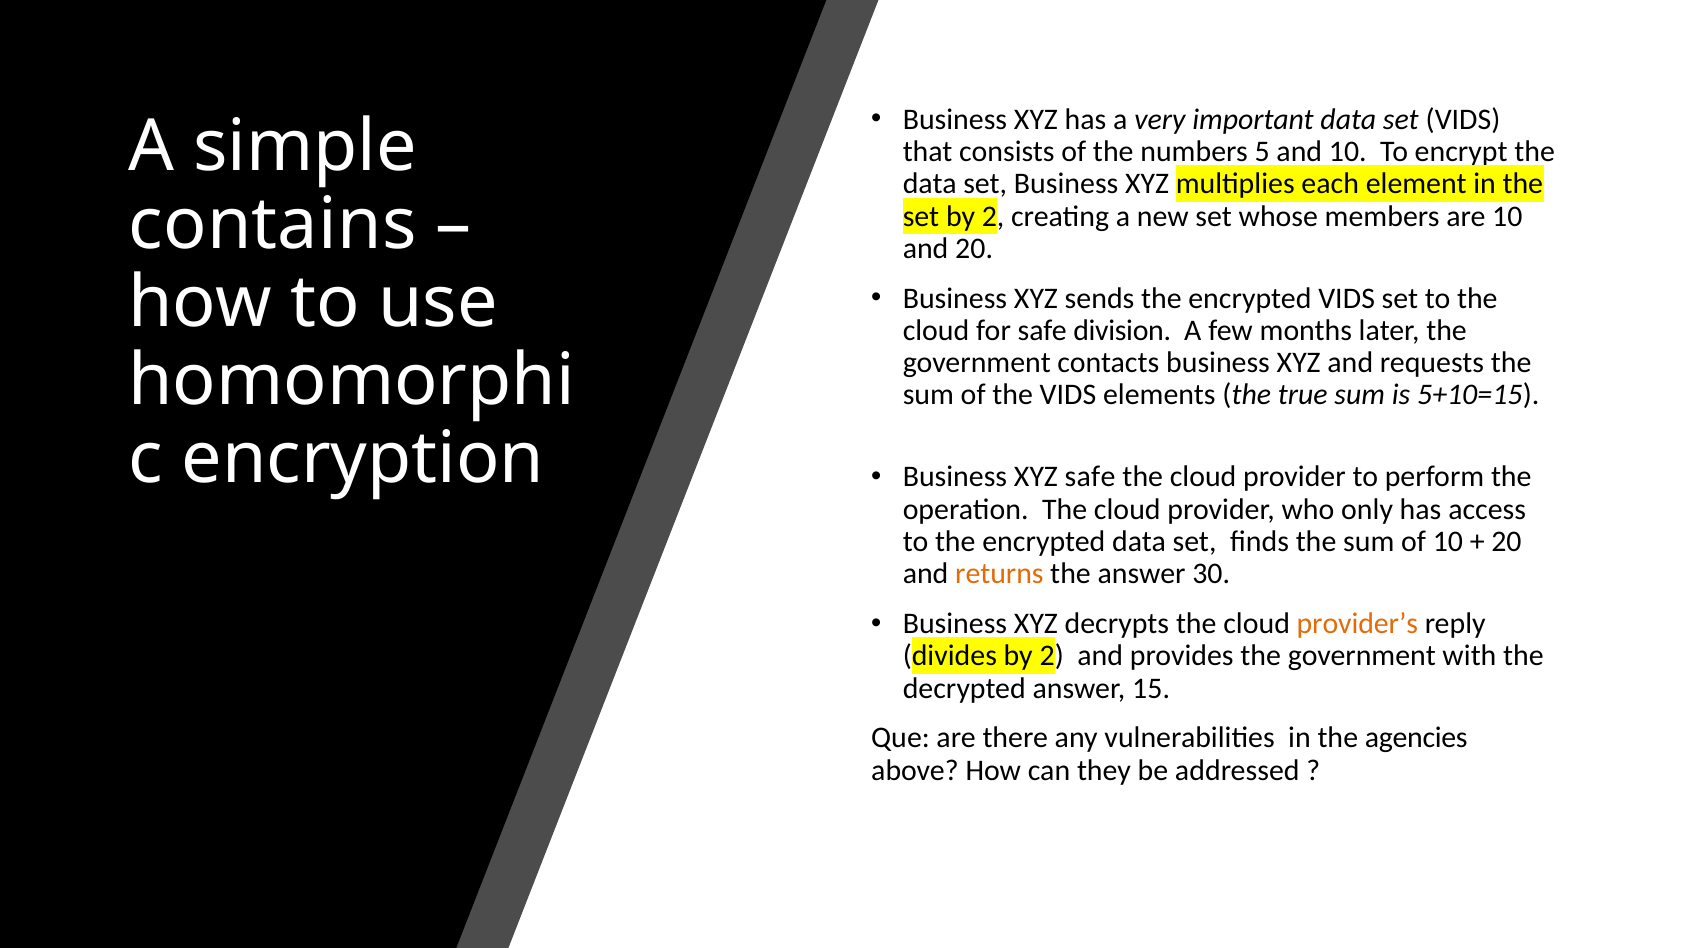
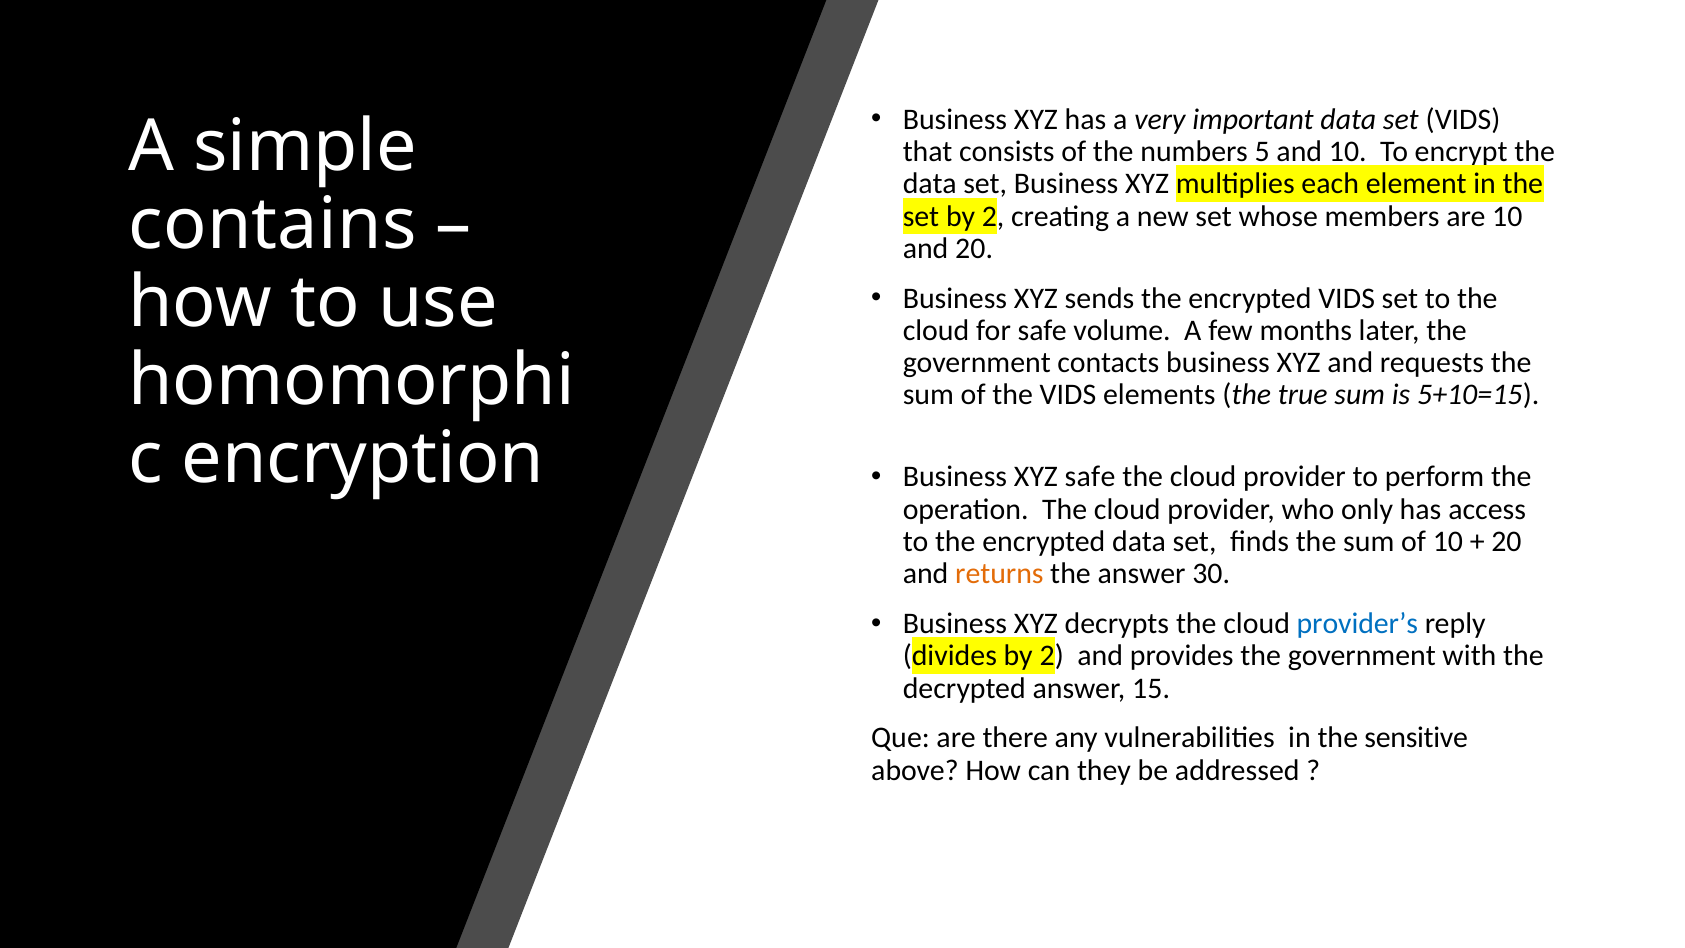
division: division -> volume
provider’s colour: orange -> blue
agencies: agencies -> sensitive
